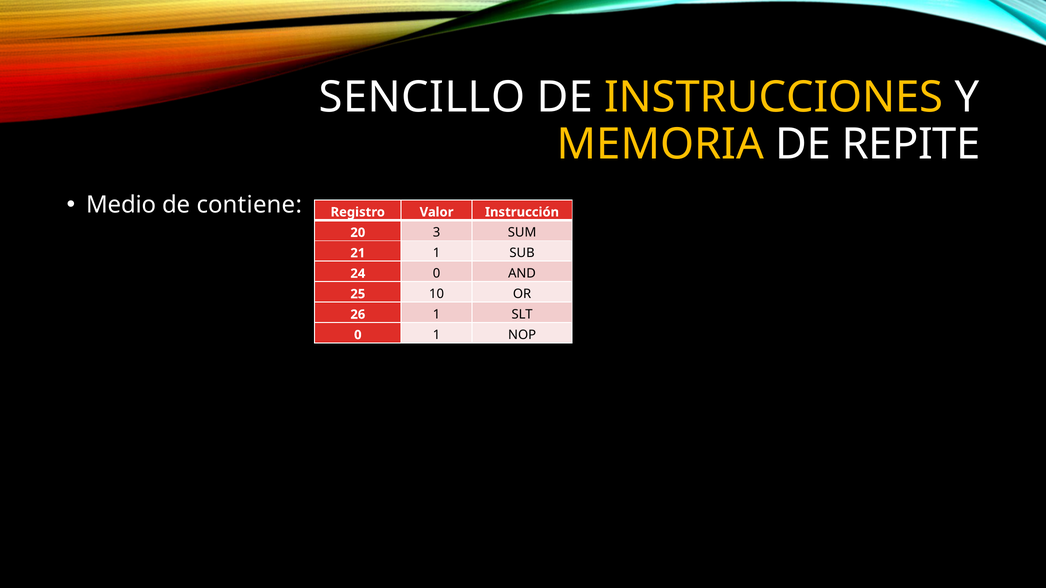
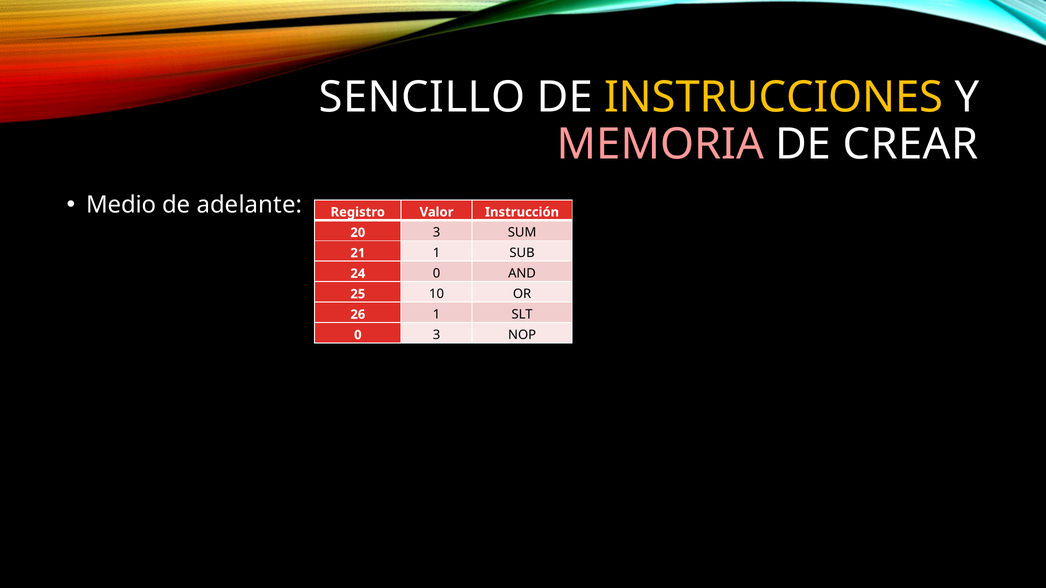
MEMORIA colour: yellow -> pink
REPITE: REPITE -> CREAR
contiene: contiene -> adelante
0 1: 1 -> 3
